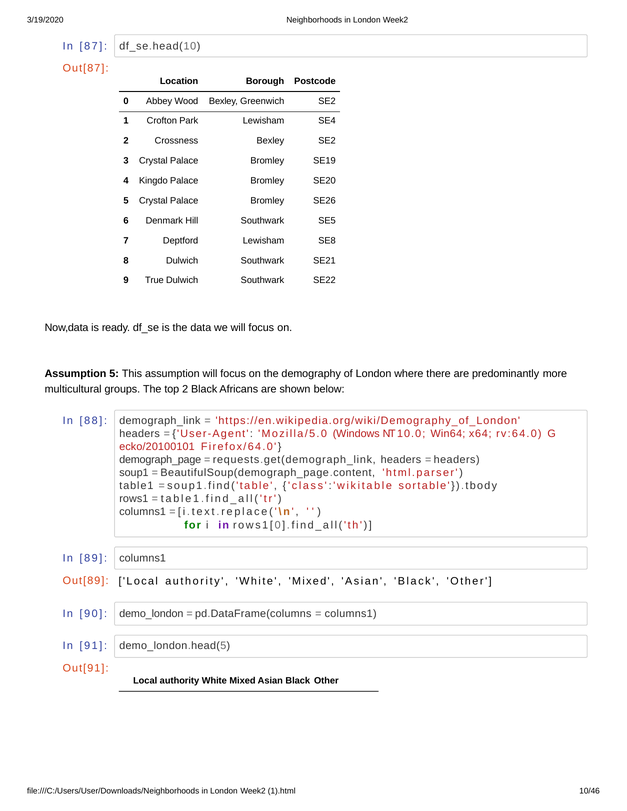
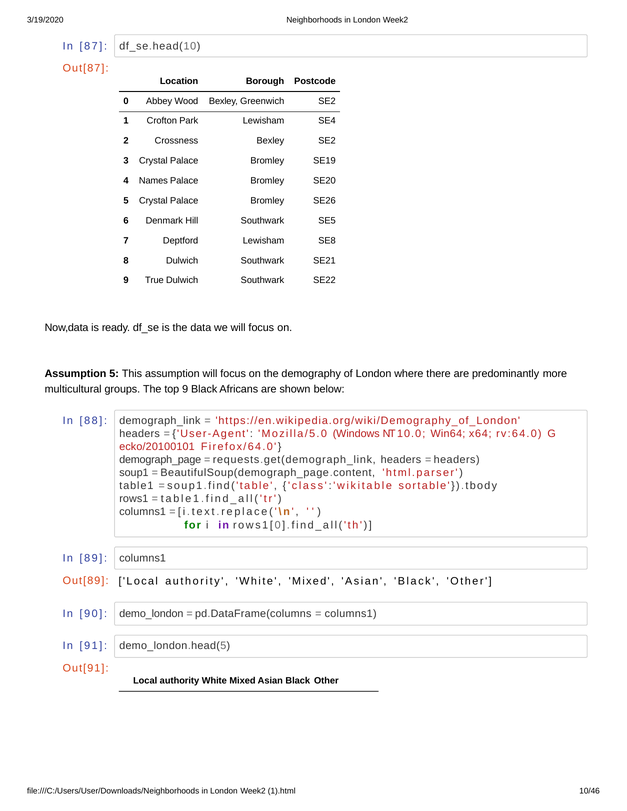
Kingdo: Kingdo -> Names
top 2: 2 -> 9
